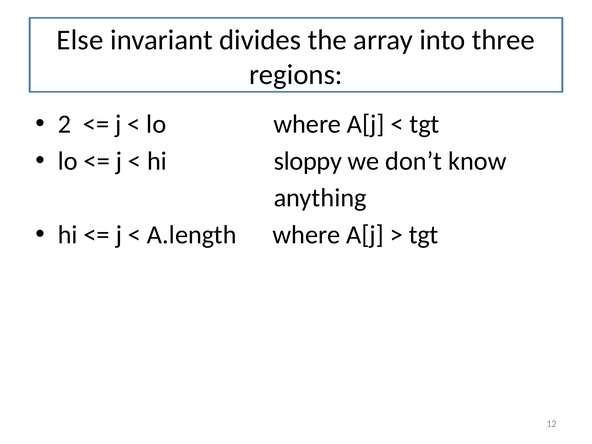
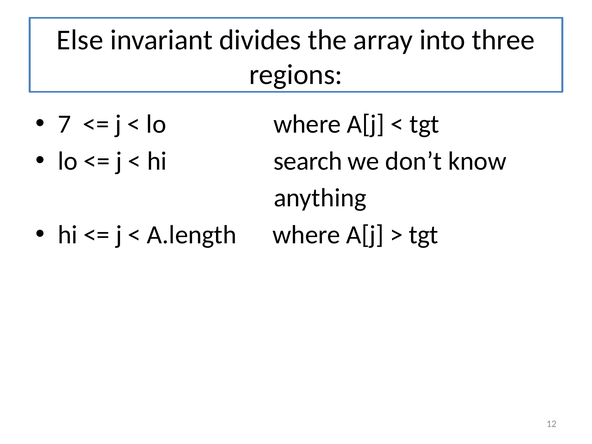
2: 2 -> 7
sloppy: sloppy -> search
